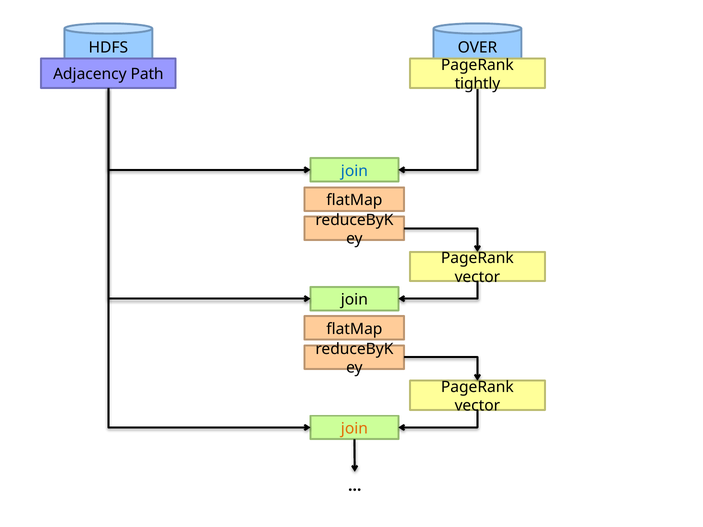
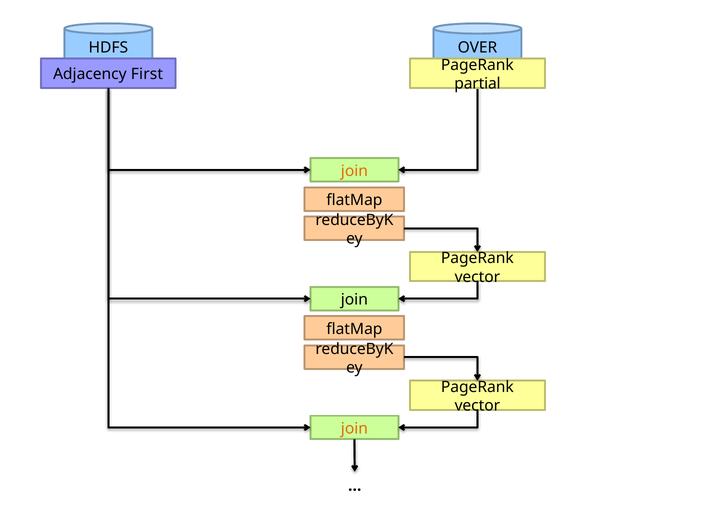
Path: Path -> First
tightly: tightly -> partial
join at (354, 171) colour: blue -> orange
